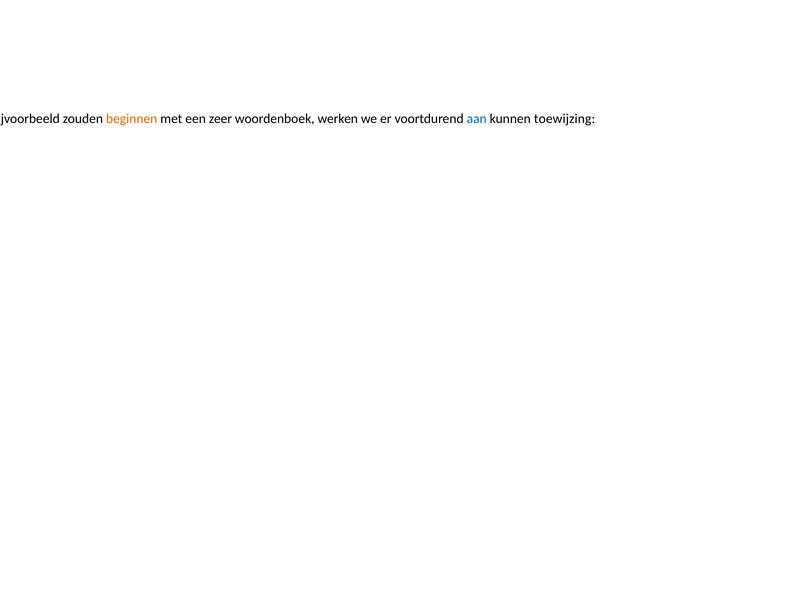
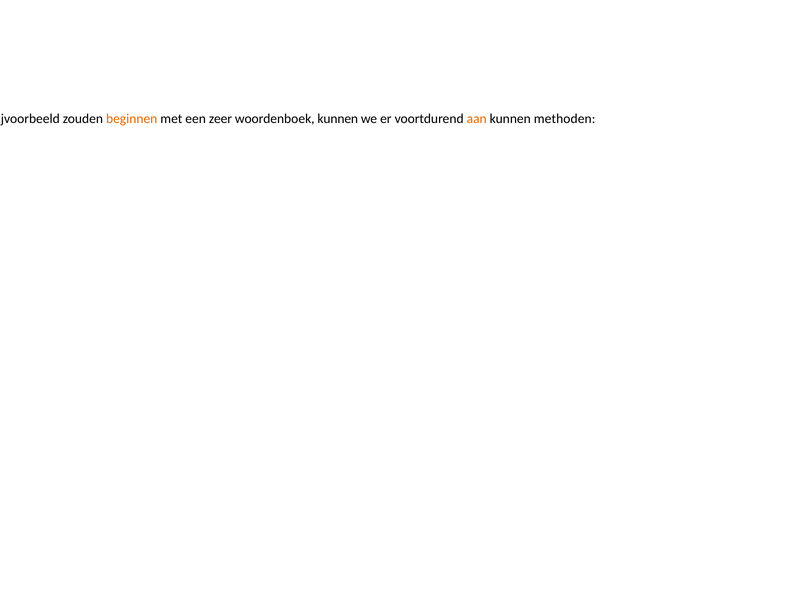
woordenboek werken: werken -> kunnen
aan colour: blue -> orange
kunnen toewijzing: toewijzing -> methoden
